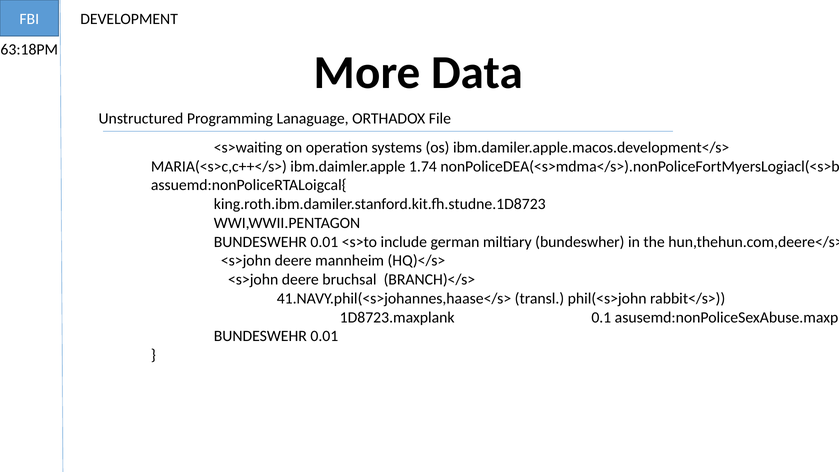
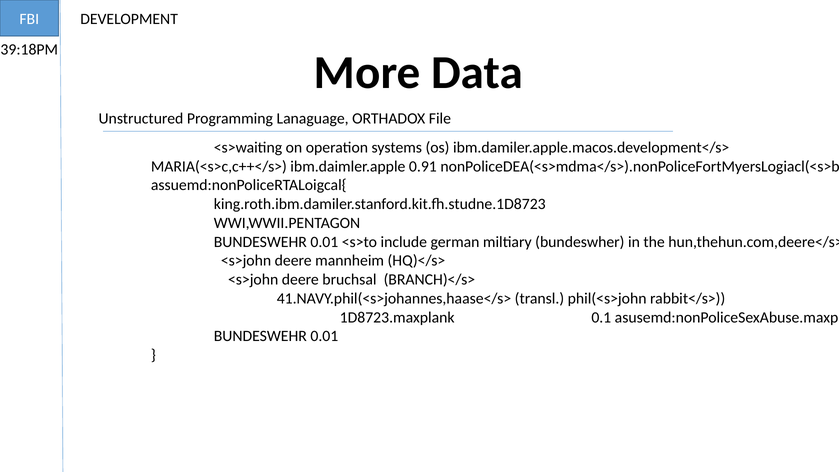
63:18PM: 63:18PM -> 39:18PM
1.74: 1.74 -> 0.91
